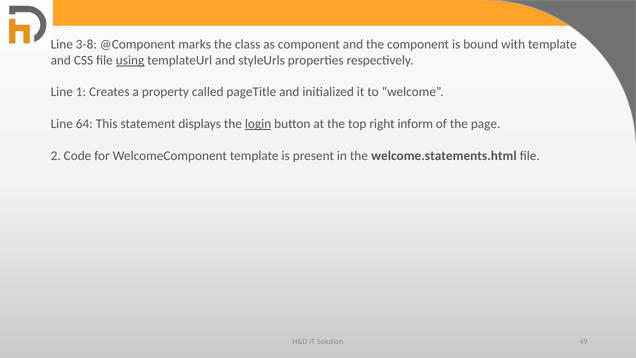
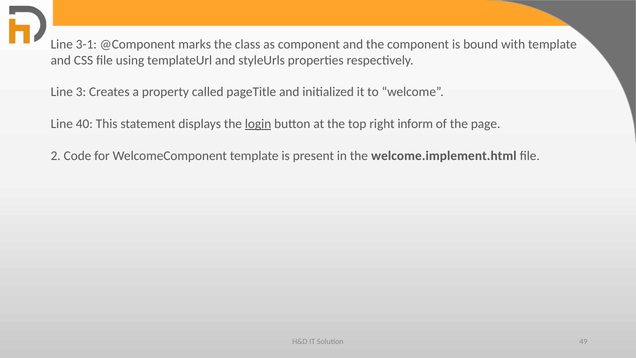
3-8: 3-8 -> 3-1
using underline: present -> none
1: 1 -> 3
64: 64 -> 40
welcome.statements.html: welcome.statements.html -> welcome.implement.html
